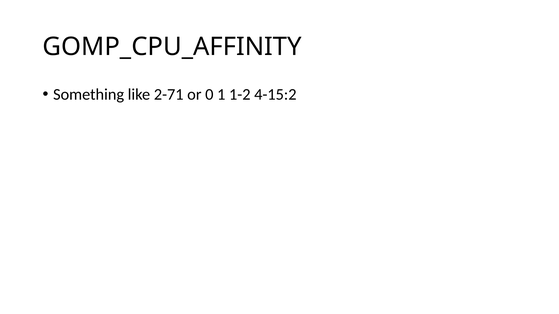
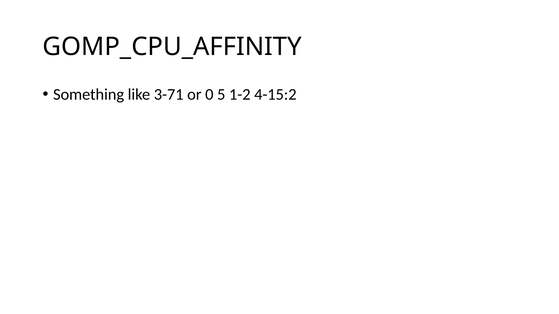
2-71: 2-71 -> 3-71
1: 1 -> 5
